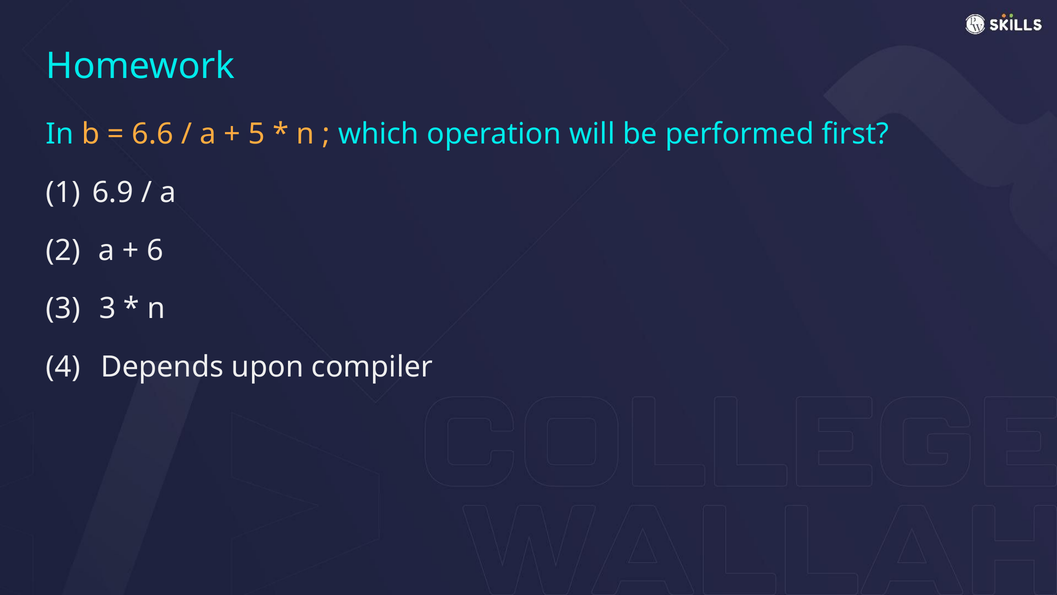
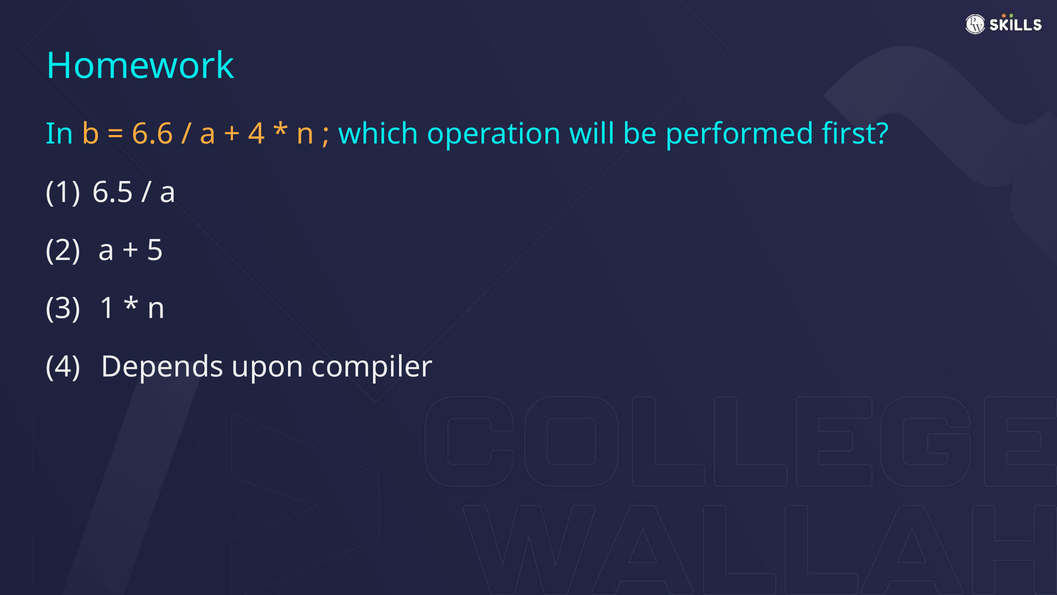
5 at (257, 134): 5 -> 4
6.9: 6.9 -> 6.5
6: 6 -> 5
3 at (107, 308): 3 -> 1
